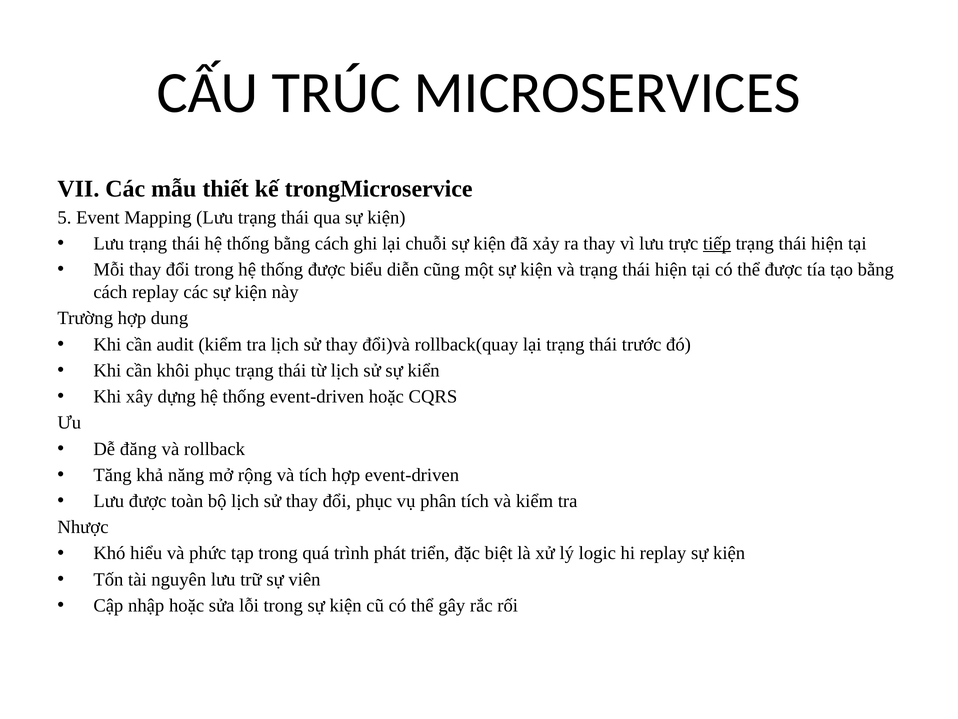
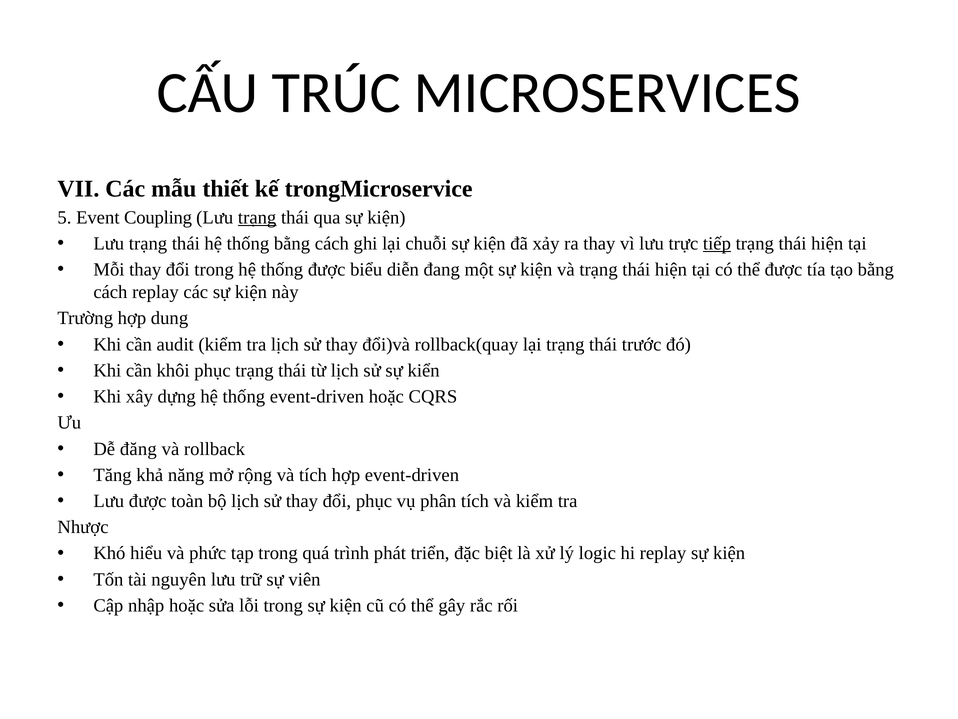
Mapping: Mapping -> Coupling
trạng at (257, 217) underline: none -> present
cũng: cũng -> đang
